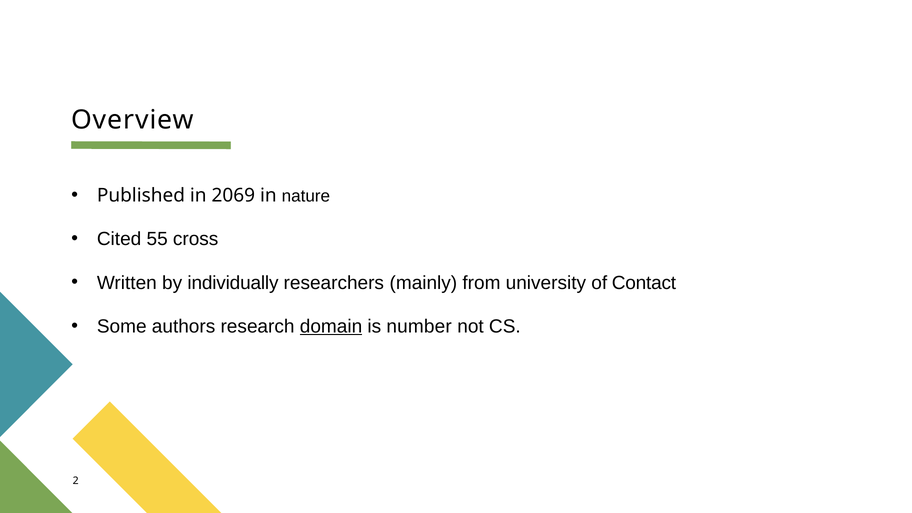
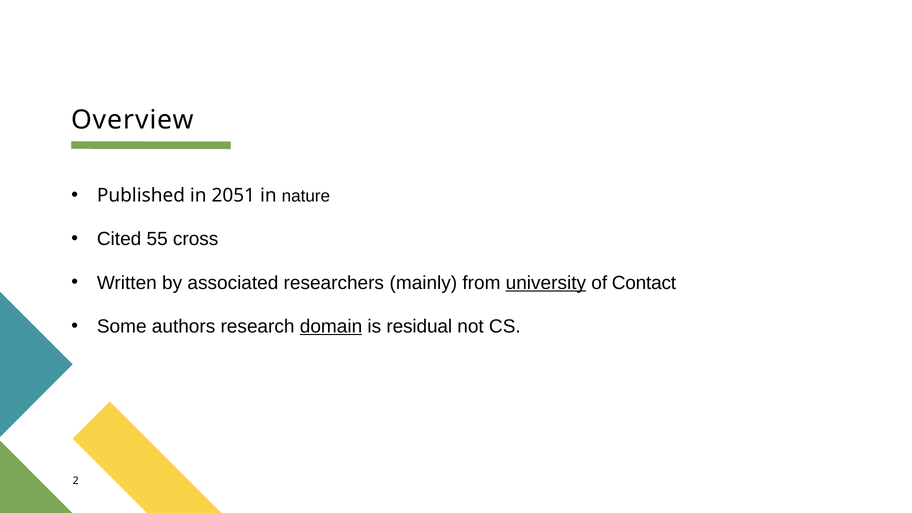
2069: 2069 -> 2051
individually: individually -> associated
university underline: none -> present
number: number -> residual
